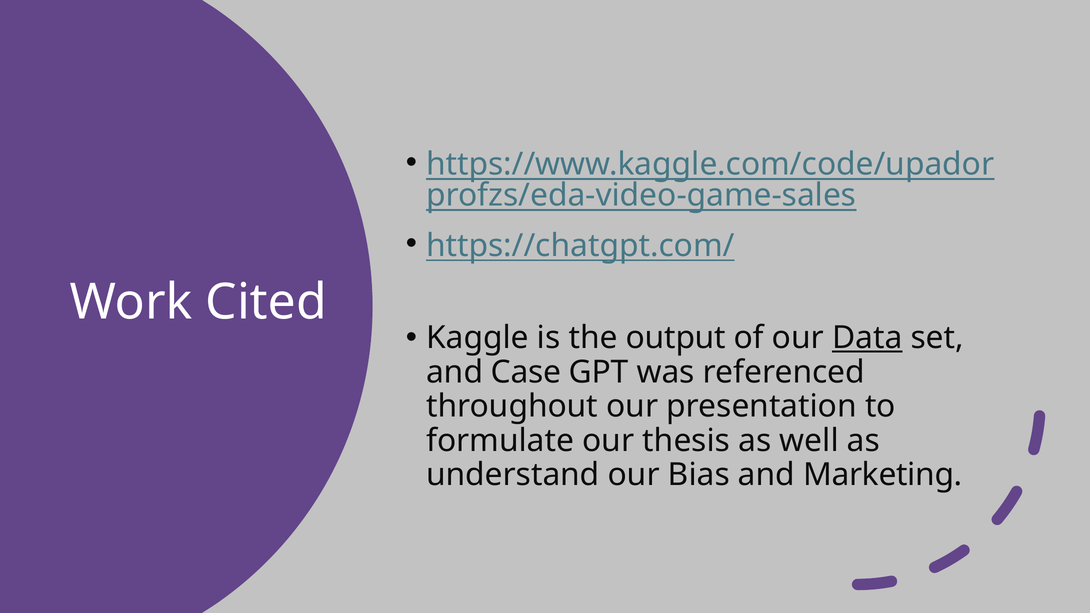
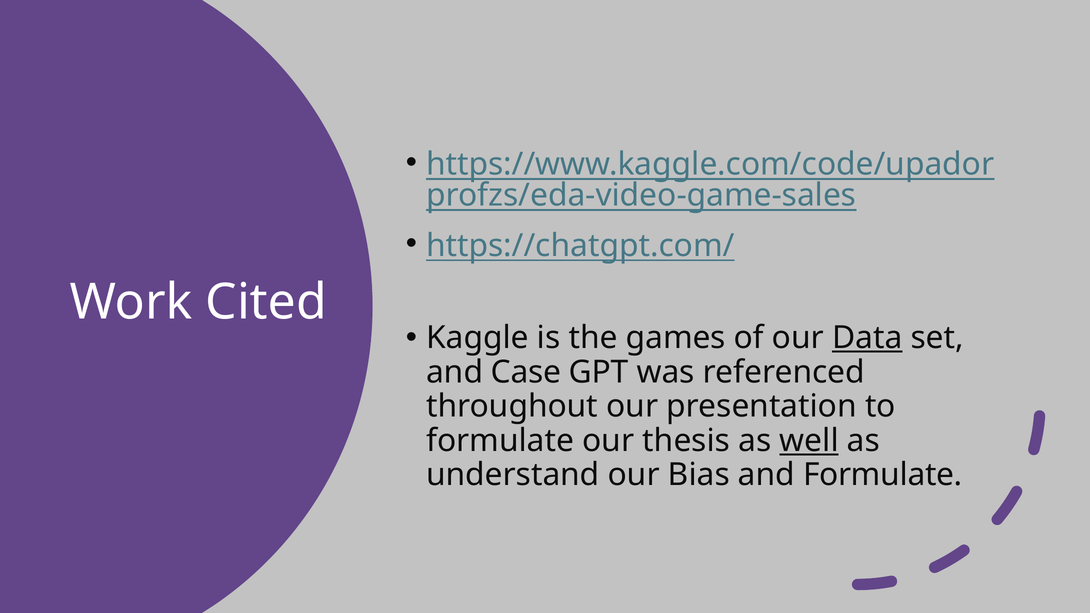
output: output -> games
well underline: none -> present
and Marketing: Marketing -> Formulate
